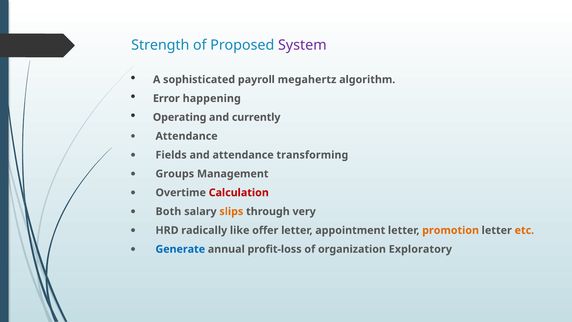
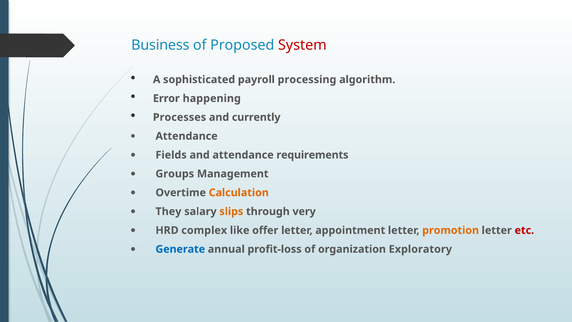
Strength: Strength -> Business
System colour: purple -> red
megahertz: megahertz -> processing
Operating: Operating -> Processes
transforming: transforming -> requirements
Calculation colour: red -> orange
Both: Both -> They
radically: radically -> complex
etc colour: orange -> red
